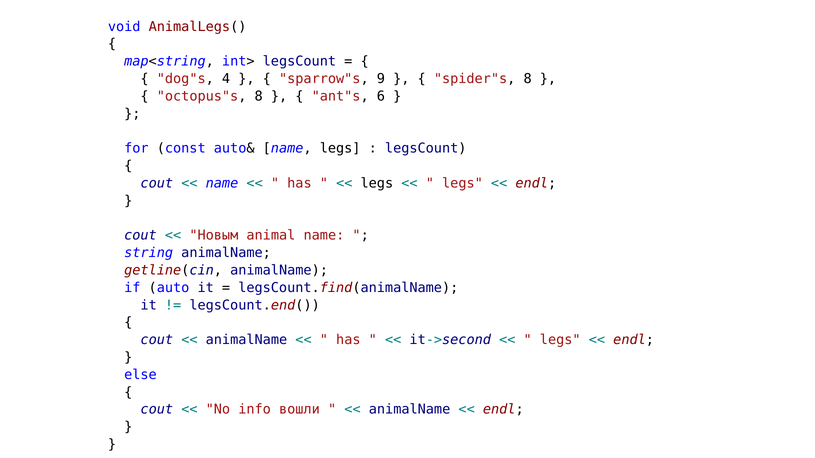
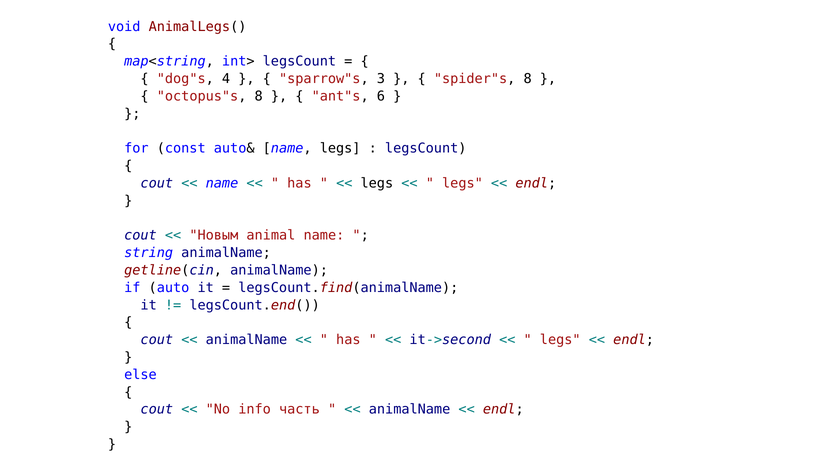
9: 9 -> 3
вошли: вошли -> часть
